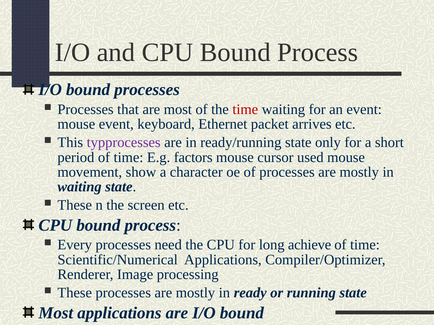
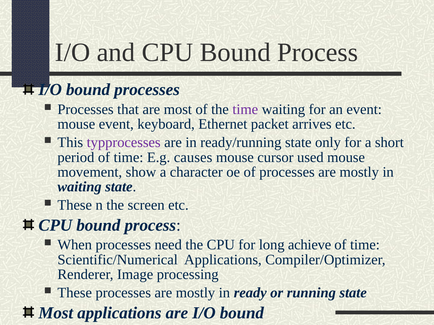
time at (245, 110) colour: red -> purple
factors: factors -> causes
Every: Every -> When
